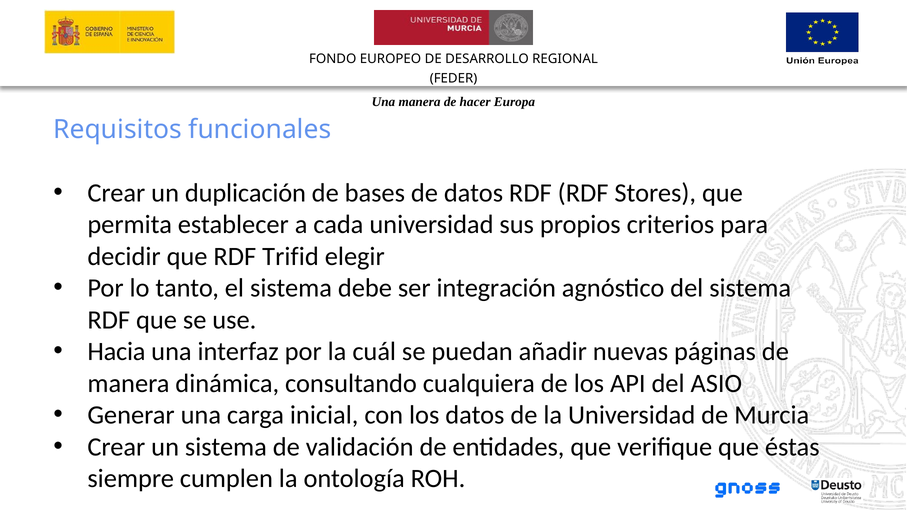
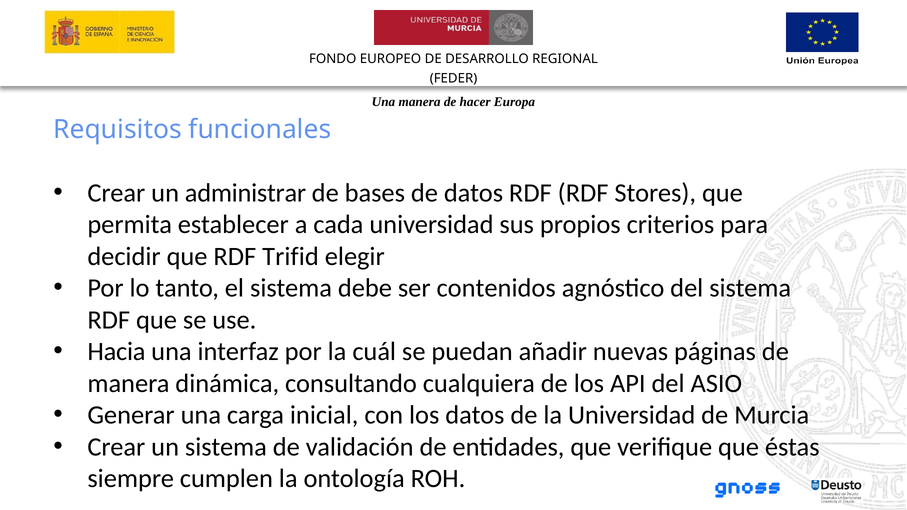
duplicación: duplicación -> administrar
integración: integración -> contenidos
